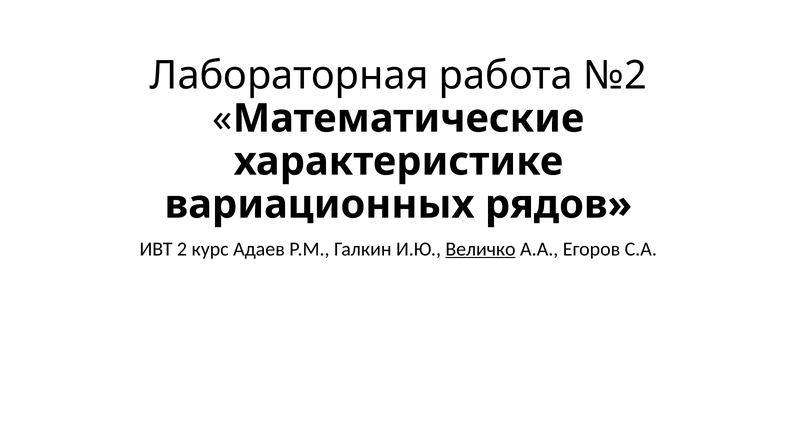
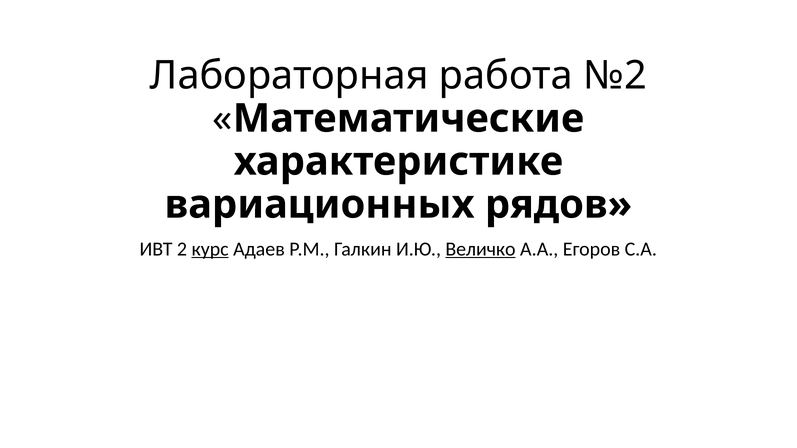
курс underline: none -> present
